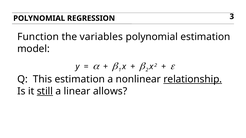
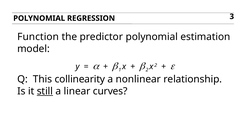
variables: variables -> predictor
This estimation: estimation -> collinearity
relationship underline: present -> none
allows: allows -> curves
